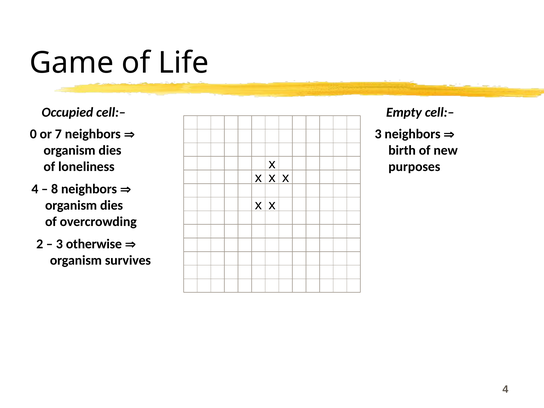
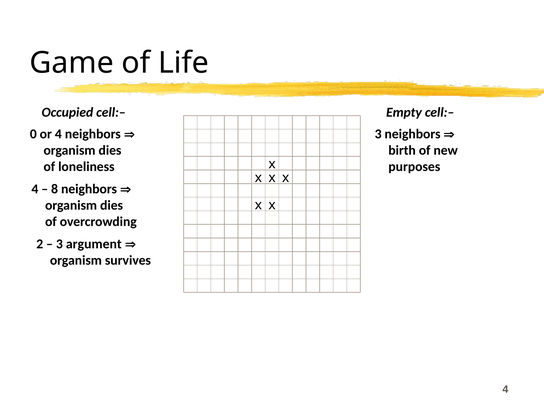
or 7: 7 -> 4
otherwise: otherwise -> argument
